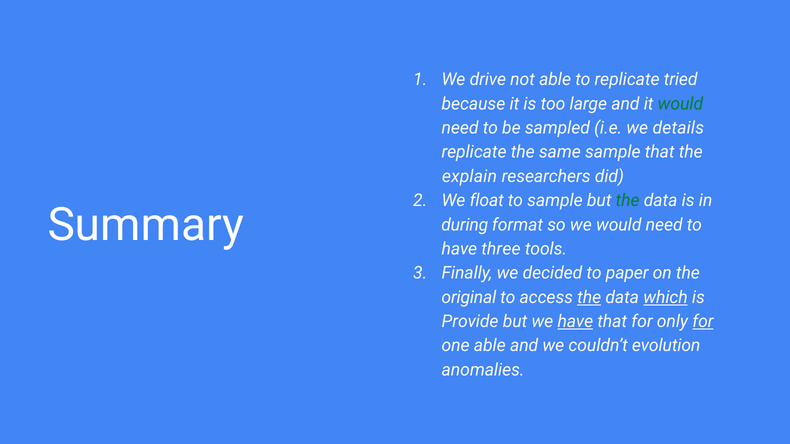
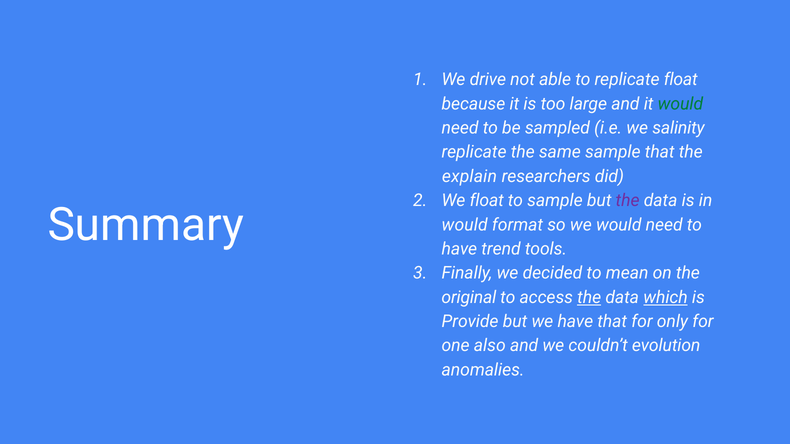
replicate tried: tried -> float
details: details -> salinity
the at (628, 201) colour: green -> purple
during at (465, 225): during -> would
three: three -> trend
paper: paper -> mean
have at (575, 322) underline: present -> none
for at (703, 322) underline: present -> none
one able: able -> also
